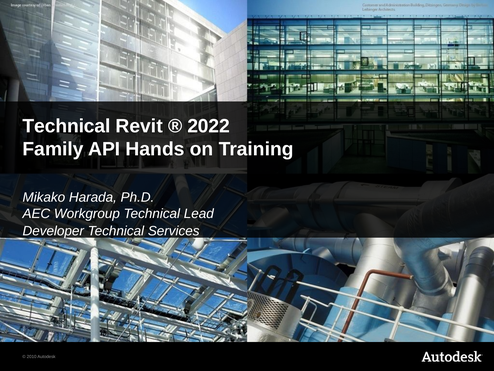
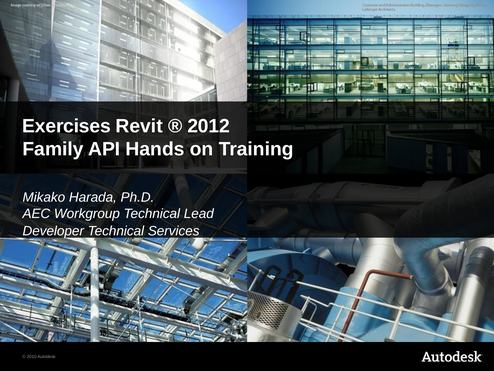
Technical at (67, 126): Technical -> Exercises
2022: 2022 -> 2012
